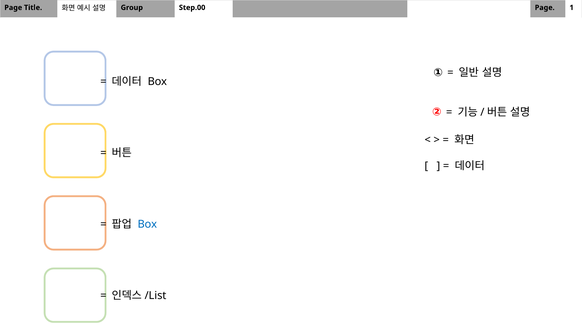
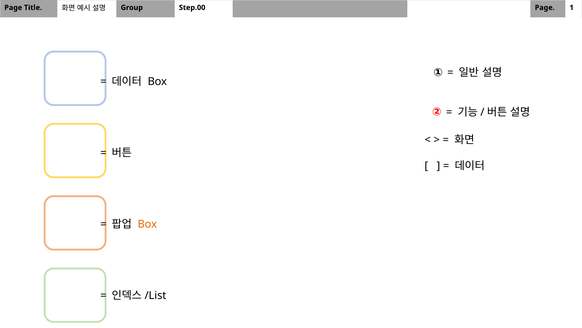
Box at (147, 224) colour: blue -> orange
